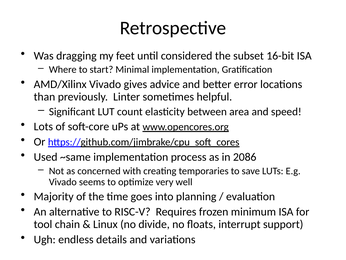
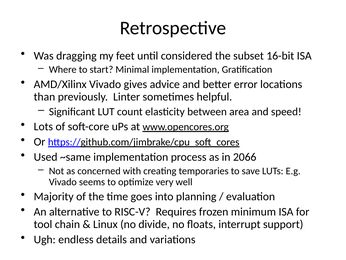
2086: 2086 -> 2066
